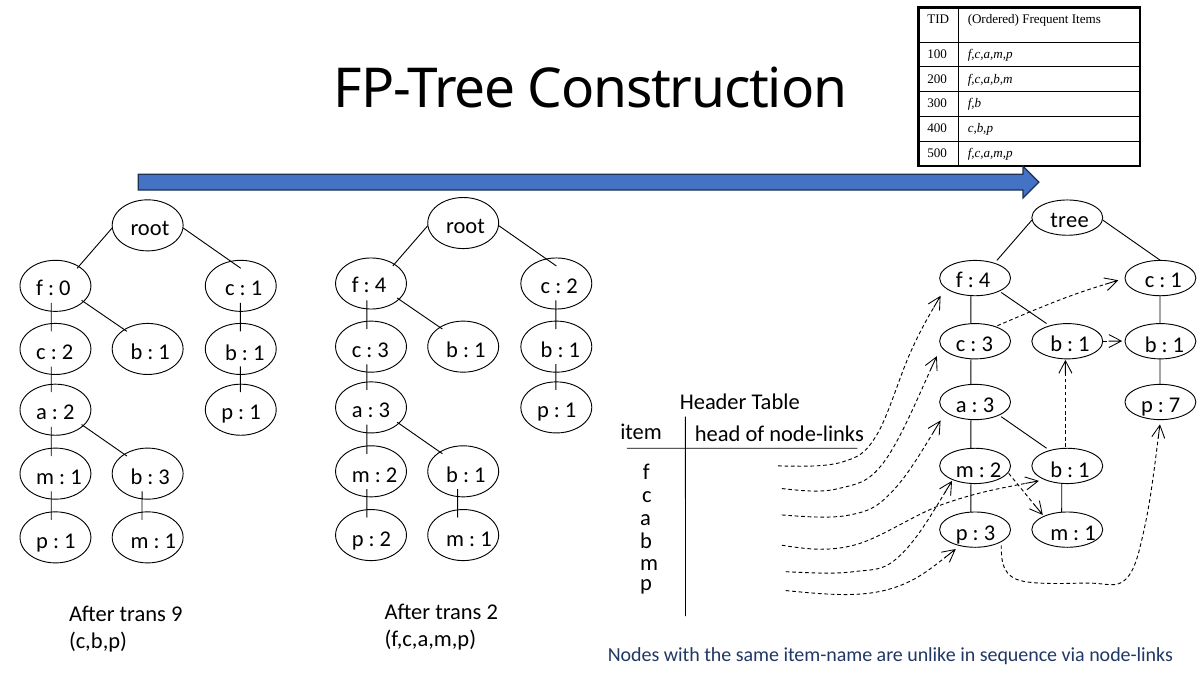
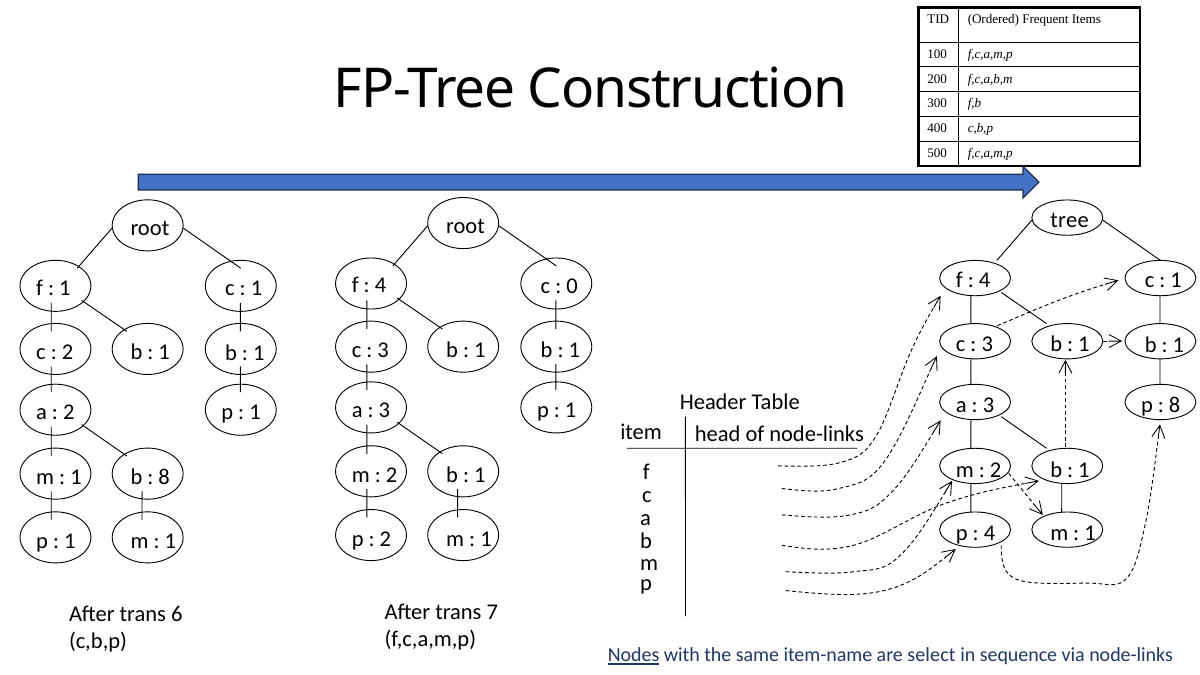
2 at (572, 286): 2 -> 0
0 at (65, 288): 0 -> 1
7 at (1175, 405): 7 -> 8
3 at (164, 477): 3 -> 8
3 at (989, 533): 3 -> 4
trans 2: 2 -> 7
9: 9 -> 6
Nodes underline: none -> present
unlike: unlike -> select
